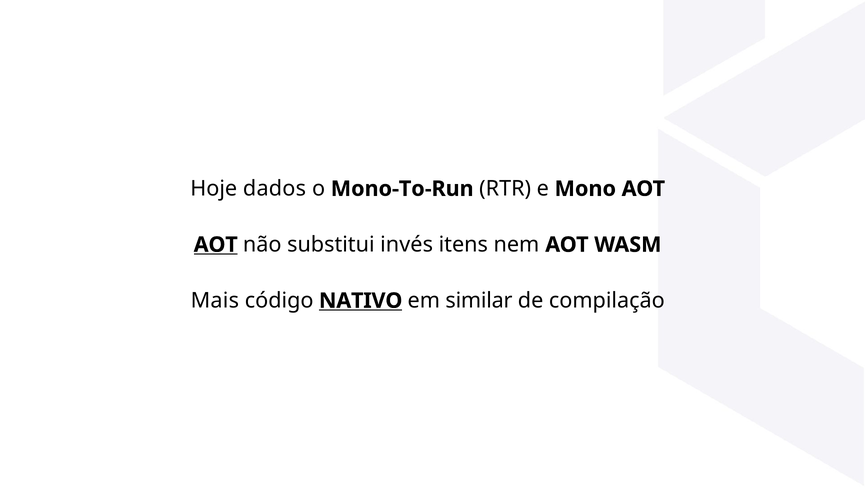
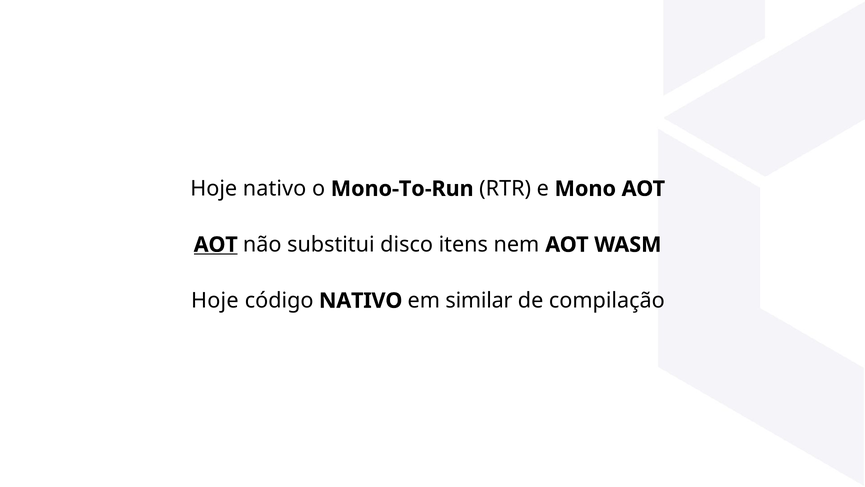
Hoje dados: dados -> nativo
invés: invés -> disco
Mais at (215, 300): Mais -> Hoje
NATIVO at (361, 300) underline: present -> none
